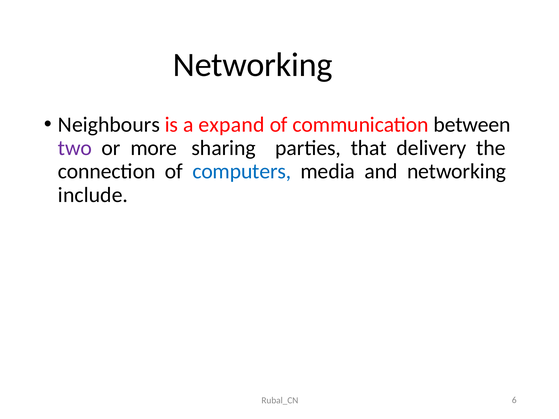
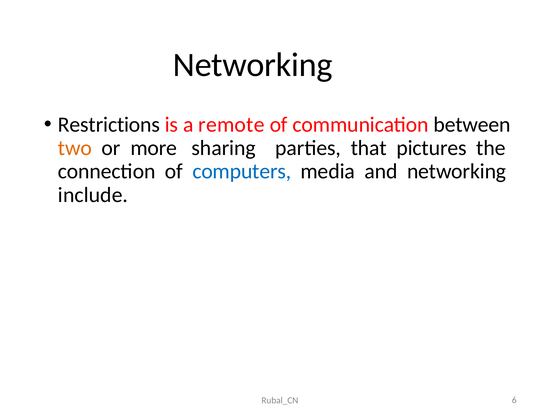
Neighbours: Neighbours -> Restrictions
expand: expand -> remote
two colour: purple -> orange
delivery: delivery -> pictures
